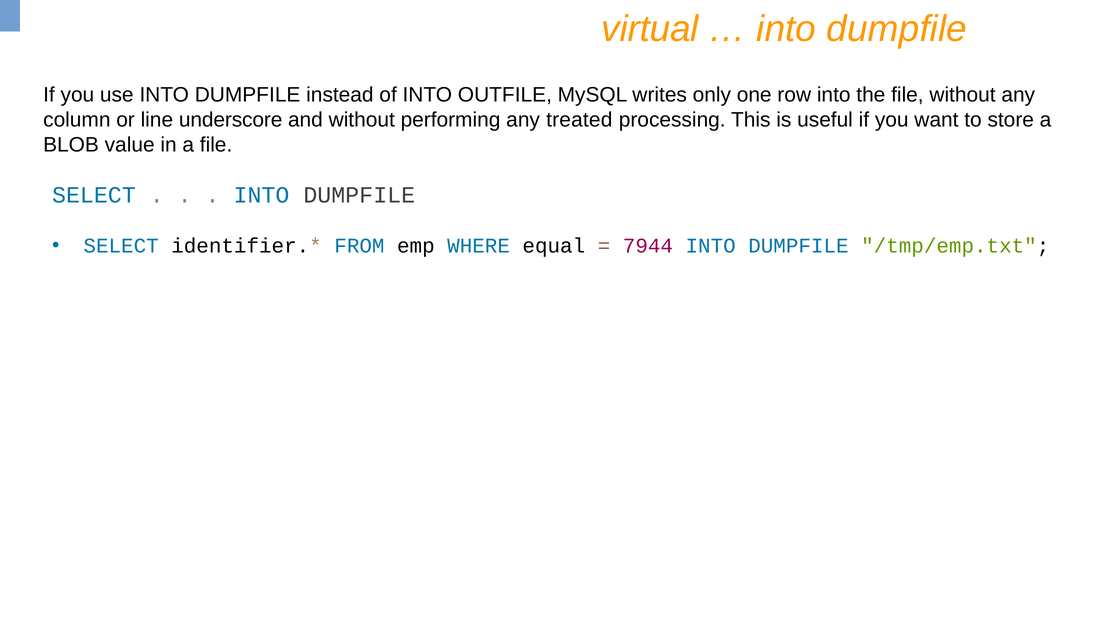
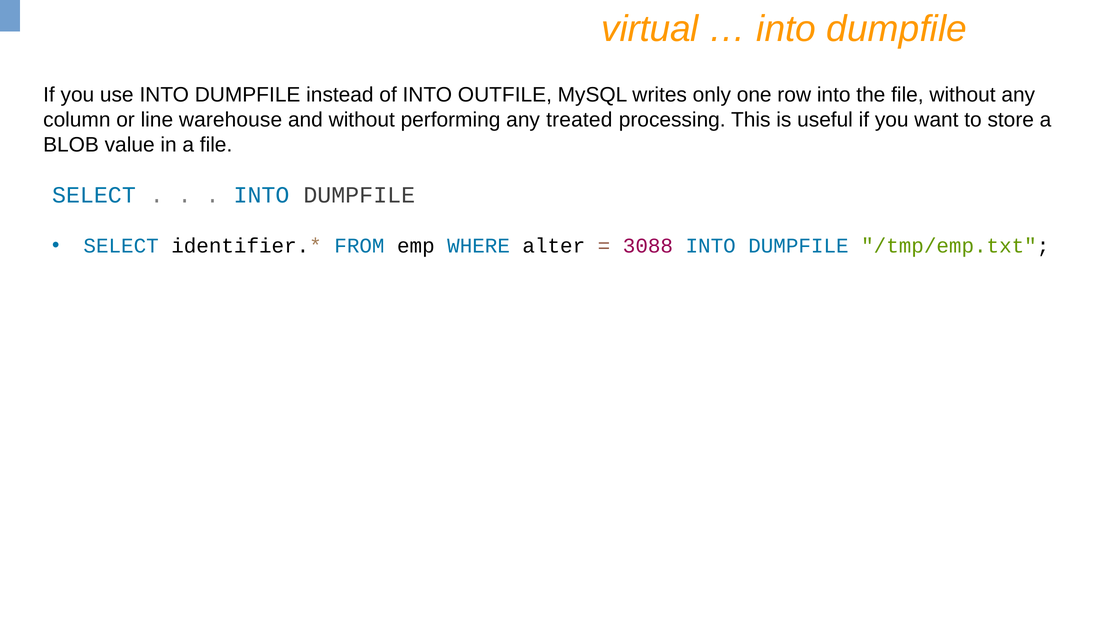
underscore: underscore -> warehouse
equal: equal -> alter
7944: 7944 -> 3088
